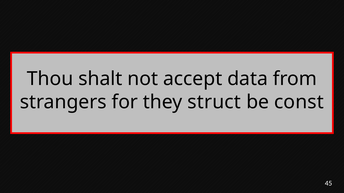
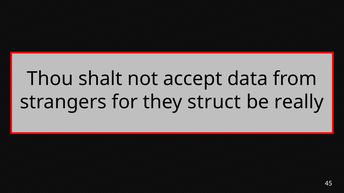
const: const -> really
